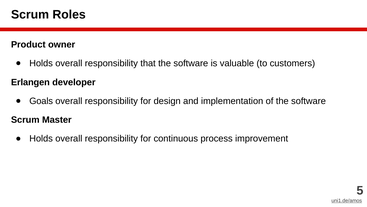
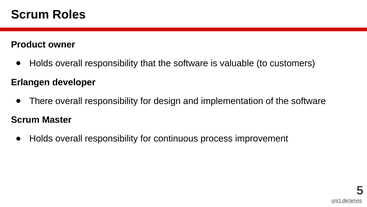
Goals: Goals -> There
